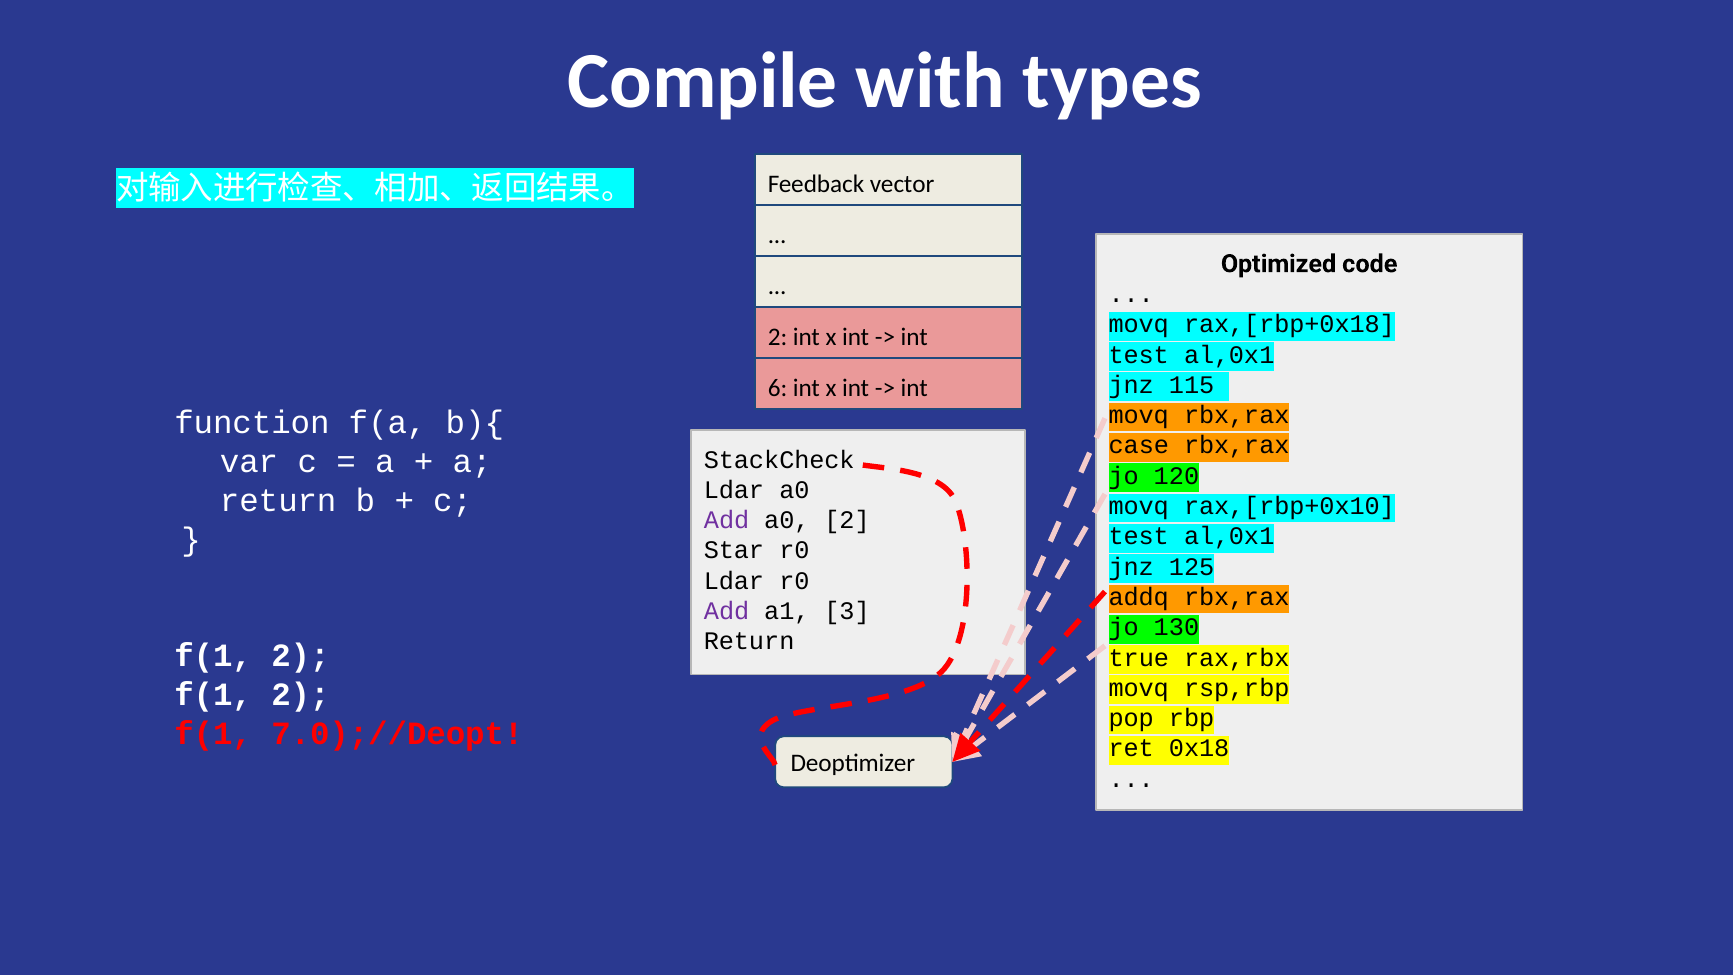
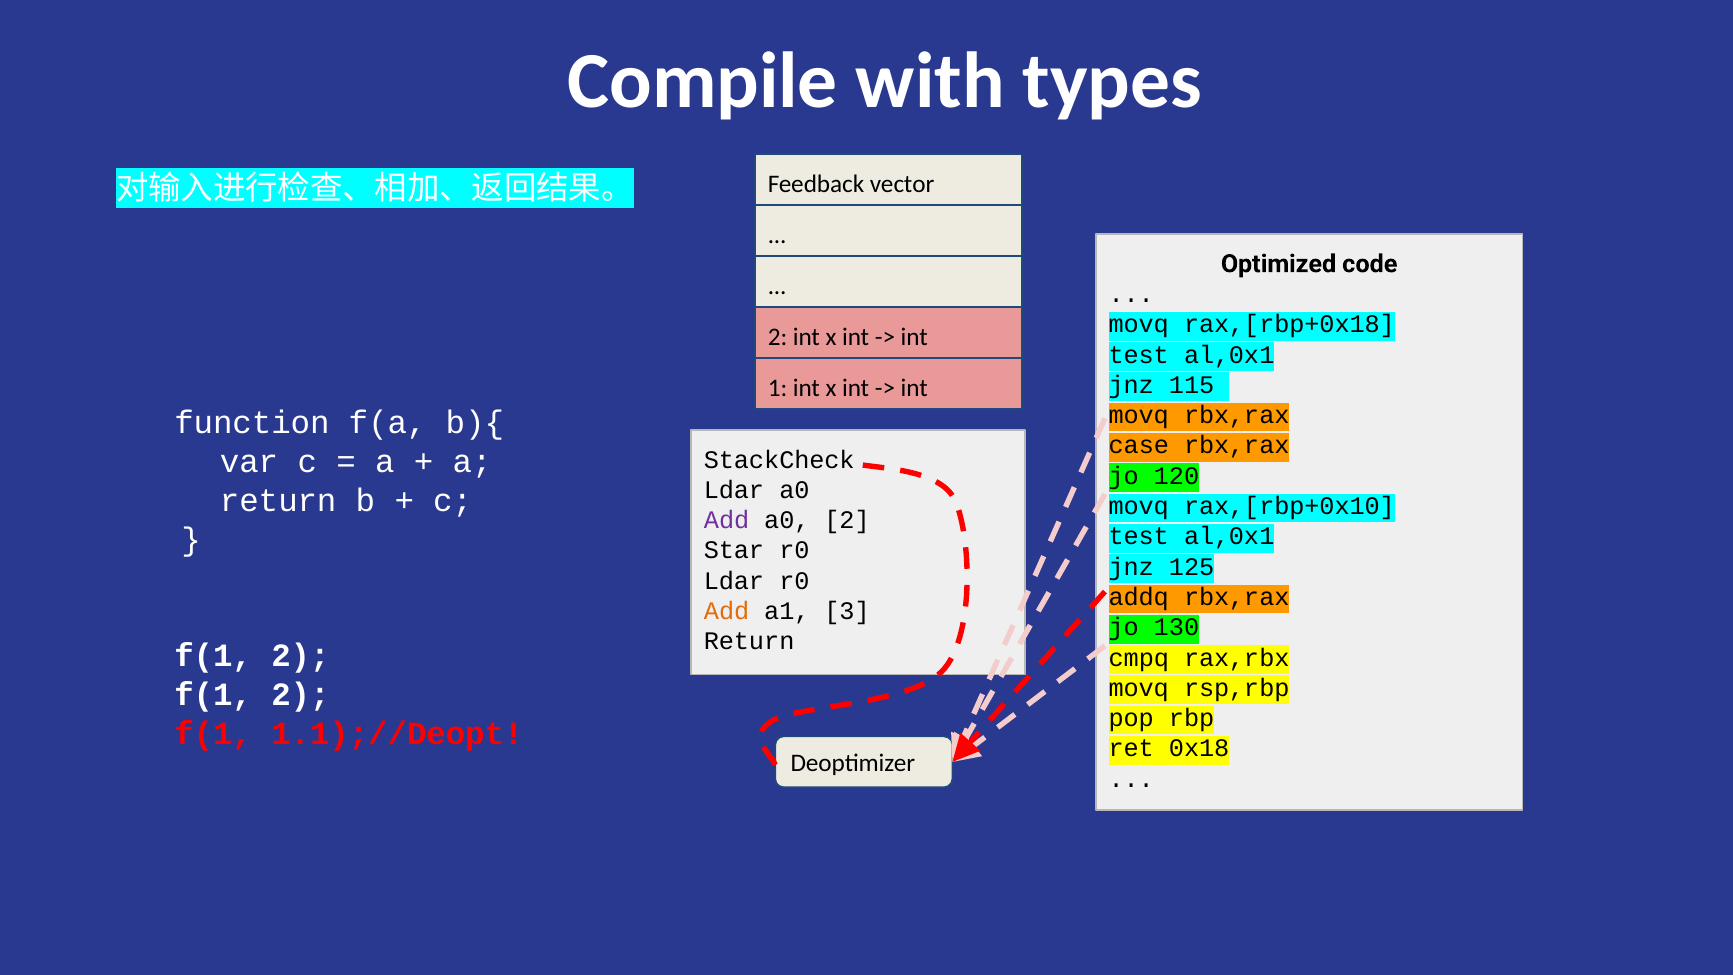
6: 6 -> 1
Add at (727, 611) colour: purple -> orange
true: true -> cmpq
7.0);//Deopt: 7.0);//Deopt -> 1.1);//Deopt
